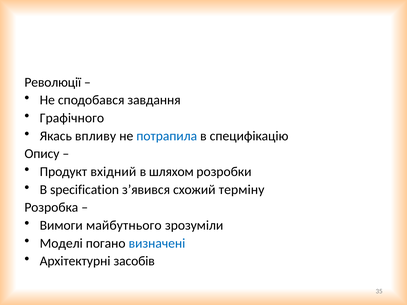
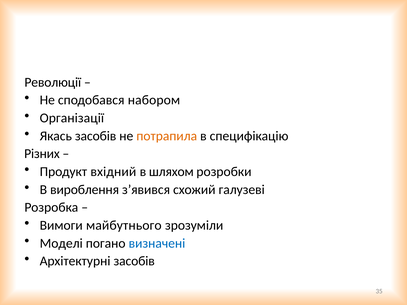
завдання: завдання -> набором
Графічного: Графічного -> Організації
Якась впливу: впливу -> засобів
потрапила colour: blue -> orange
Опису: Опису -> Різних
specification: specification -> вироблення
терміну: терміну -> галузеві
